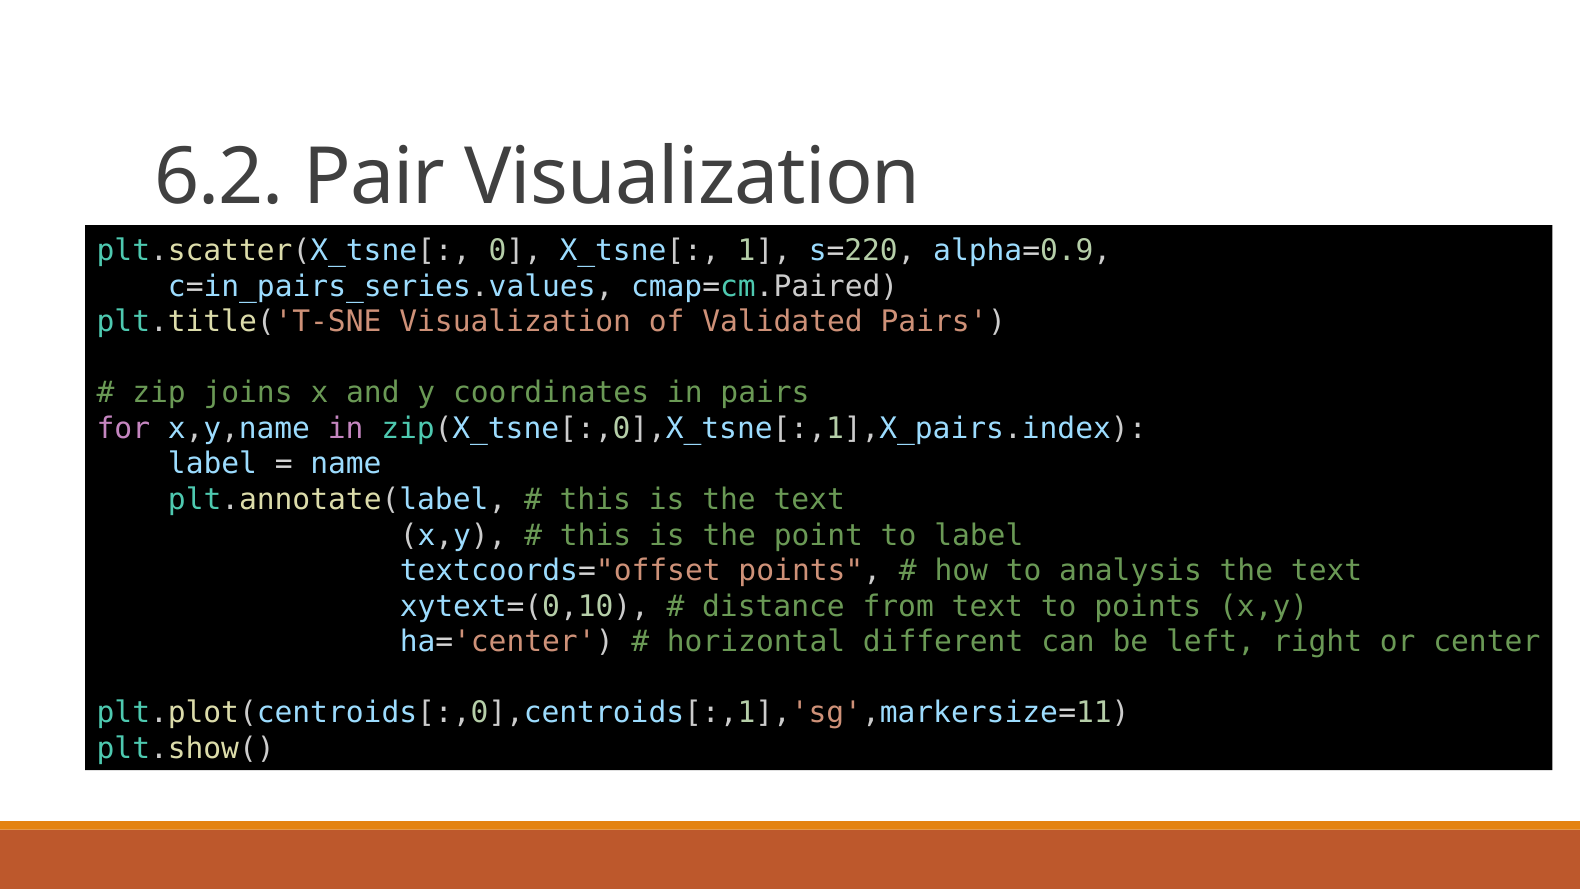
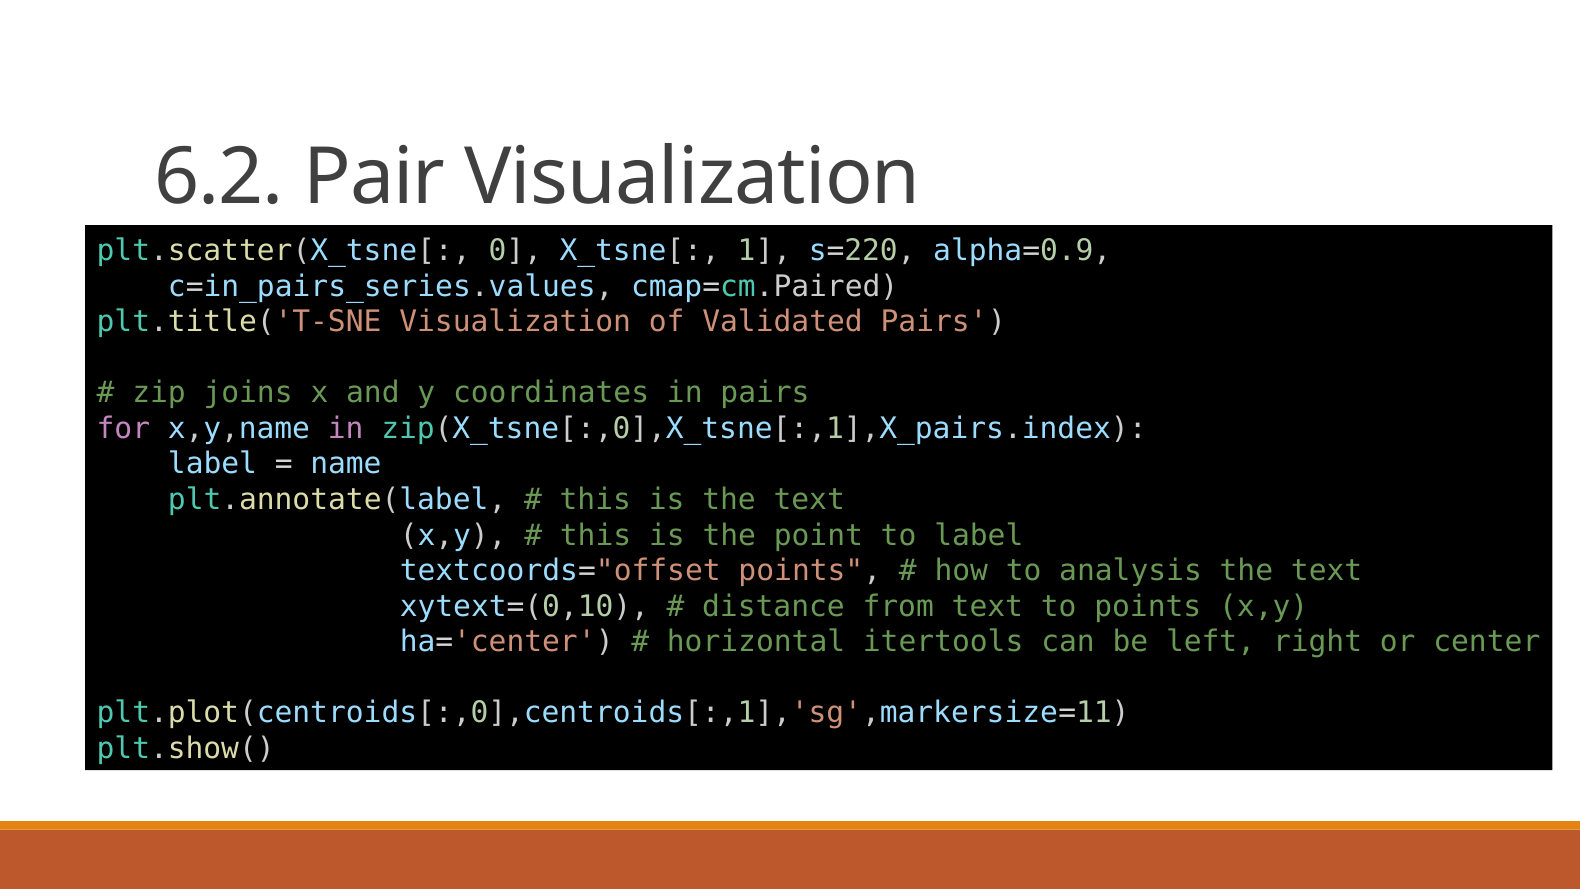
different: different -> itertools
